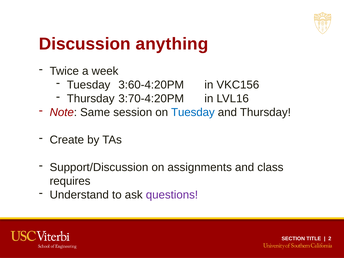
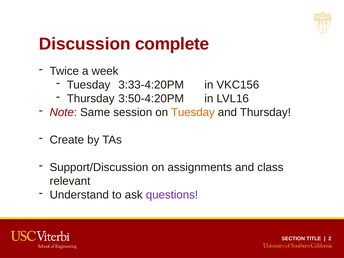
anything: anything -> complete
3:60-4:20PM: 3:60-4:20PM -> 3:33-4:20PM
3:70-4:20PM: 3:70-4:20PM -> 3:50-4:20PM
Tuesday at (193, 112) colour: blue -> orange
requires: requires -> relevant
